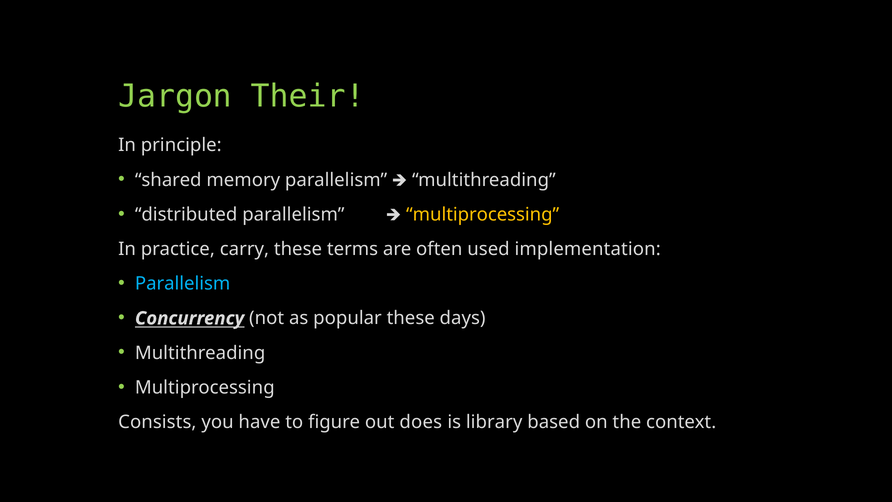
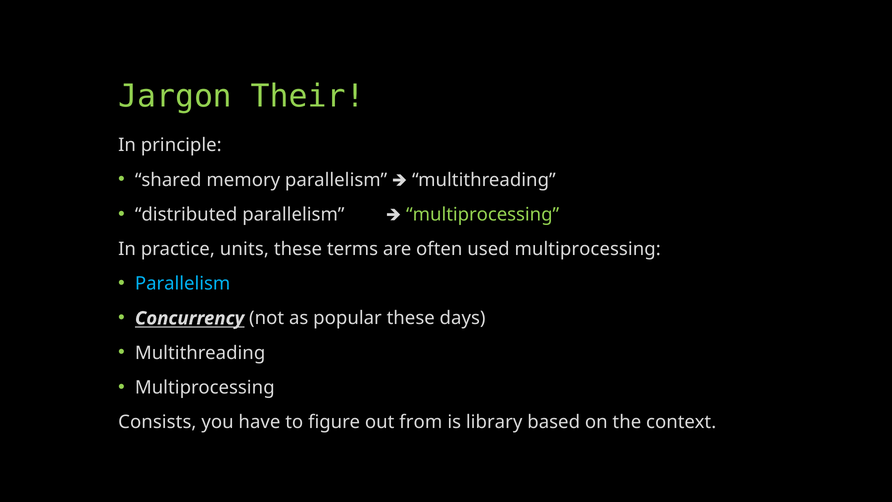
multiprocessing at (483, 214) colour: yellow -> light green
carry: carry -> units
used implementation: implementation -> multiprocessing
does: does -> from
